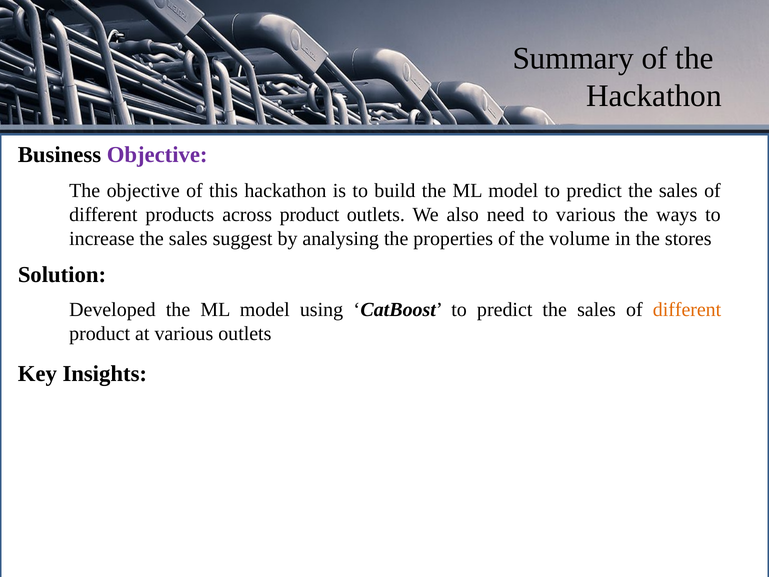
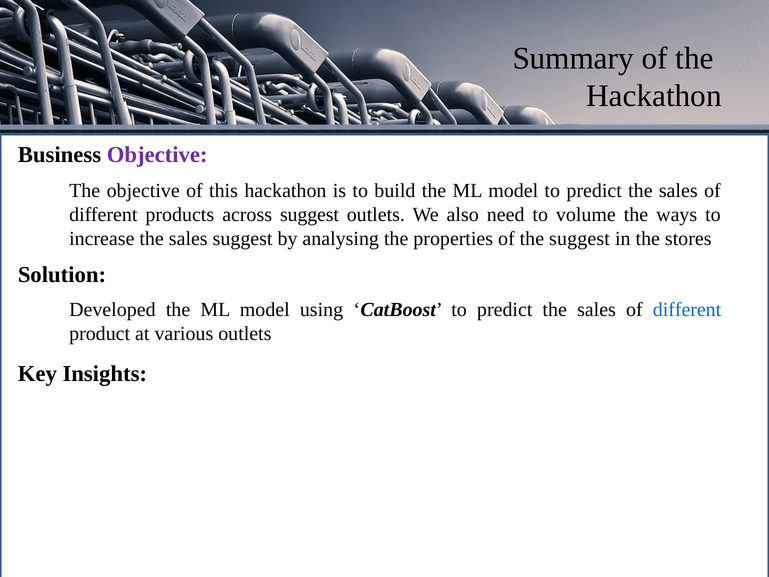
across product: product -> suggest
to various: various -> volume
the volume: volume -> suggest
different at (687, 310) colour: orange -> blue
